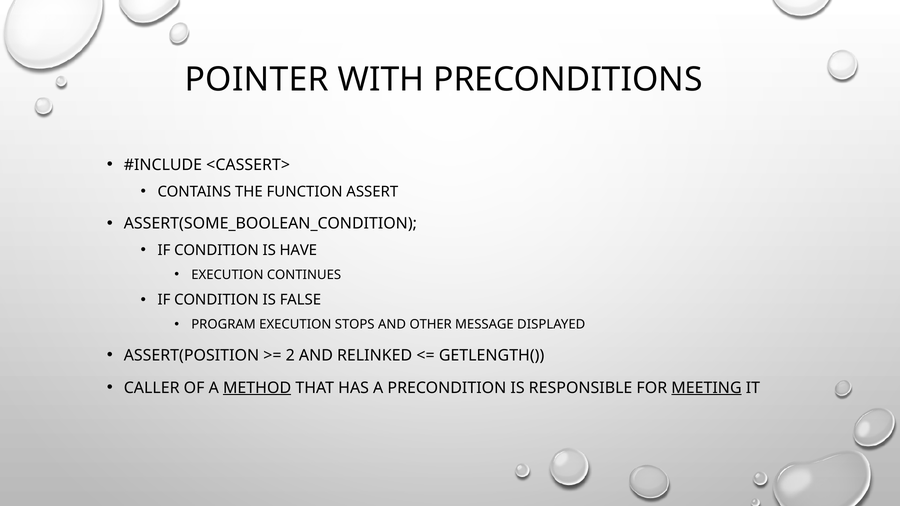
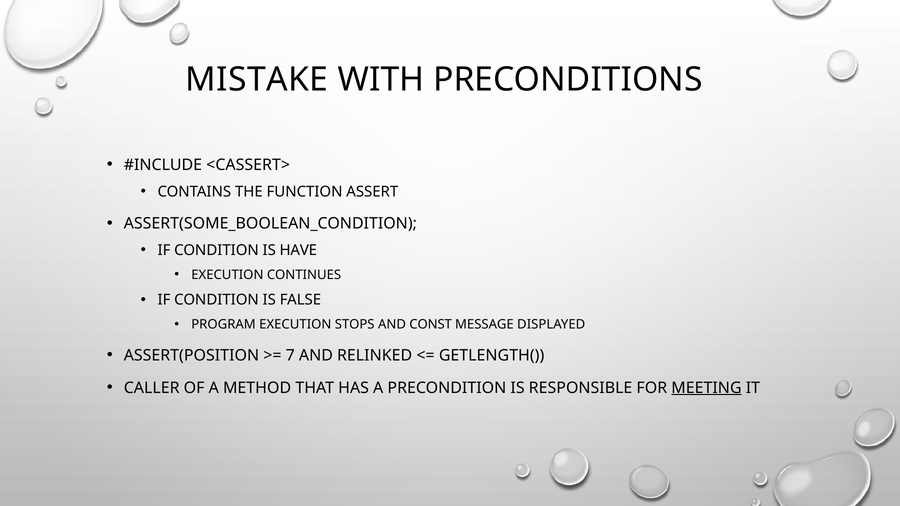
POINTER: POINTER -> MISTAKE
OTHER: OTHER -> CONST
2: 2 -> 7
METHOD underline: present -> none
